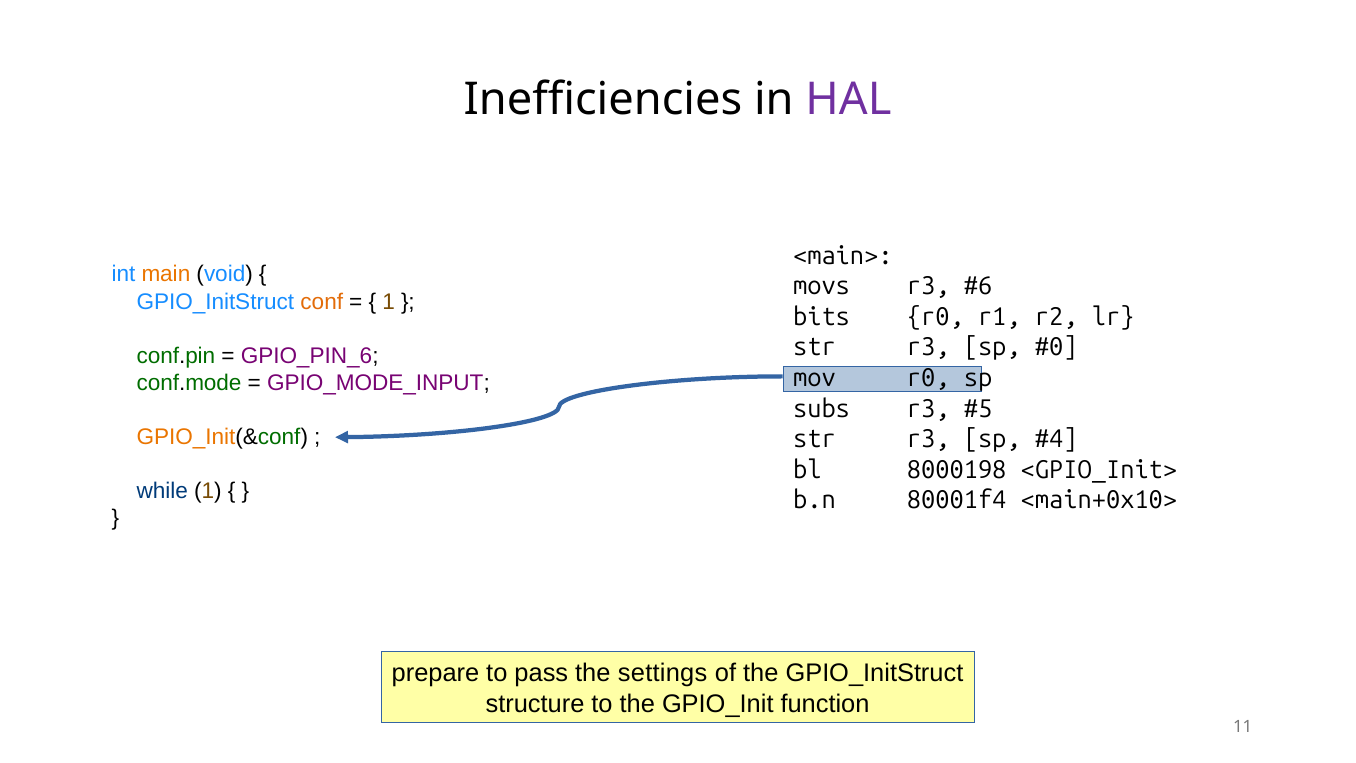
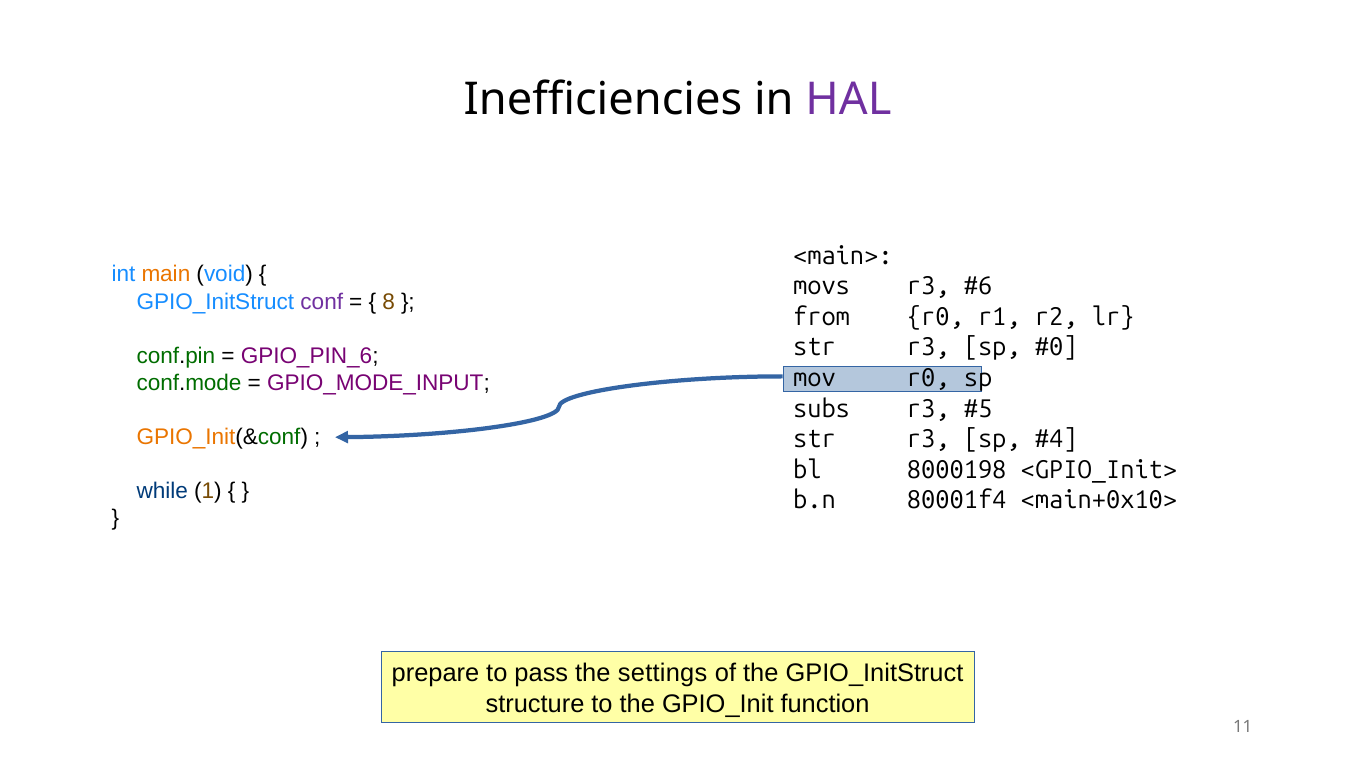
conf colour: orange -> purple
1 at (389, 301): 1 -> 8
bits: bits -> from
